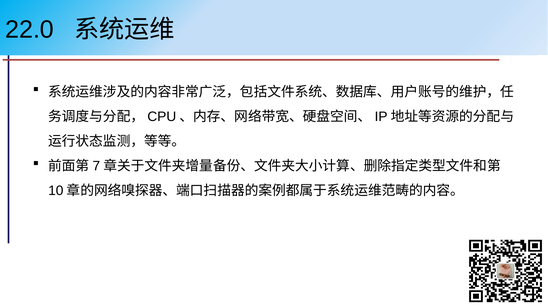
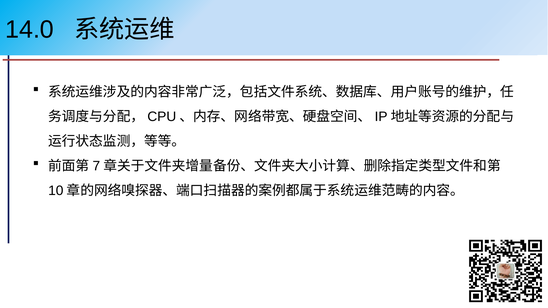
22.0: 22.0 -> 14.0
